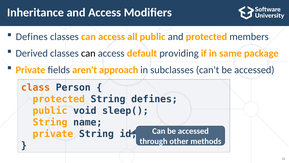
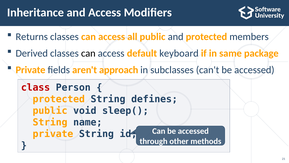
Defines at (32, 37): Defines -> Returns
providing: providing -> keyboard
class colour: orange -> red
